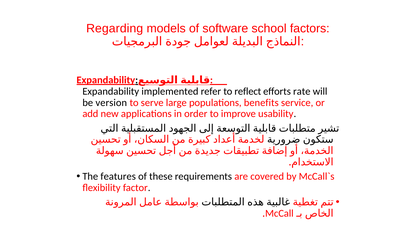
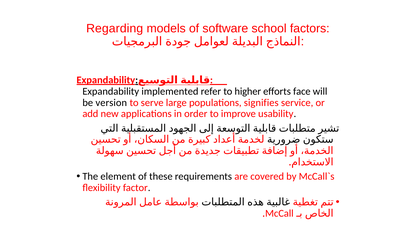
reflect: reflect -> higher
rate: rate -> face
benefits: benefits -> signifies
features: features -> element
